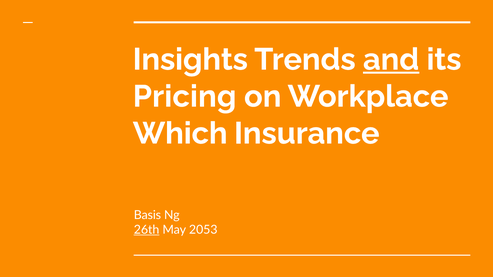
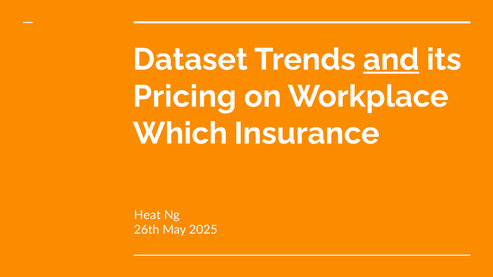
Insights: Insights -> Dataset
Basis: Basis -> Heat
26th underline: present -> none
2053: 2053 -> 2025
